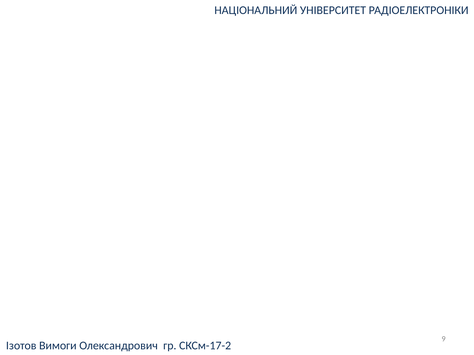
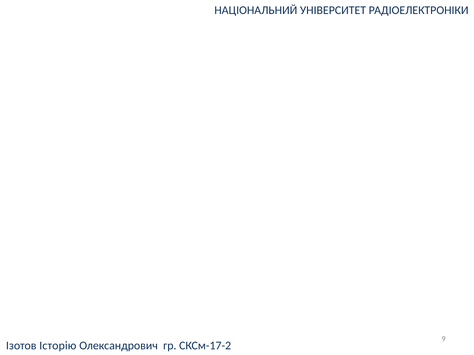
Вимоги: Вимоги -> Історію
